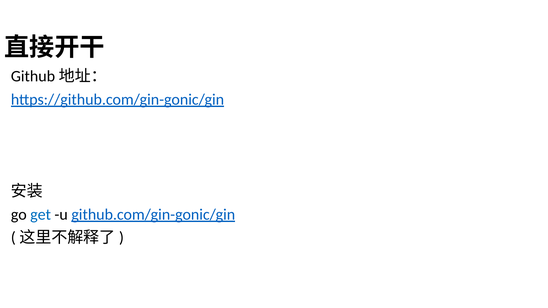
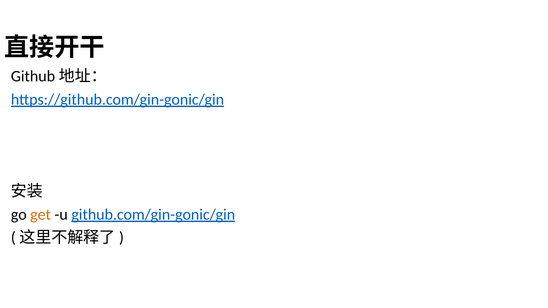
get colour: blue -> orange
